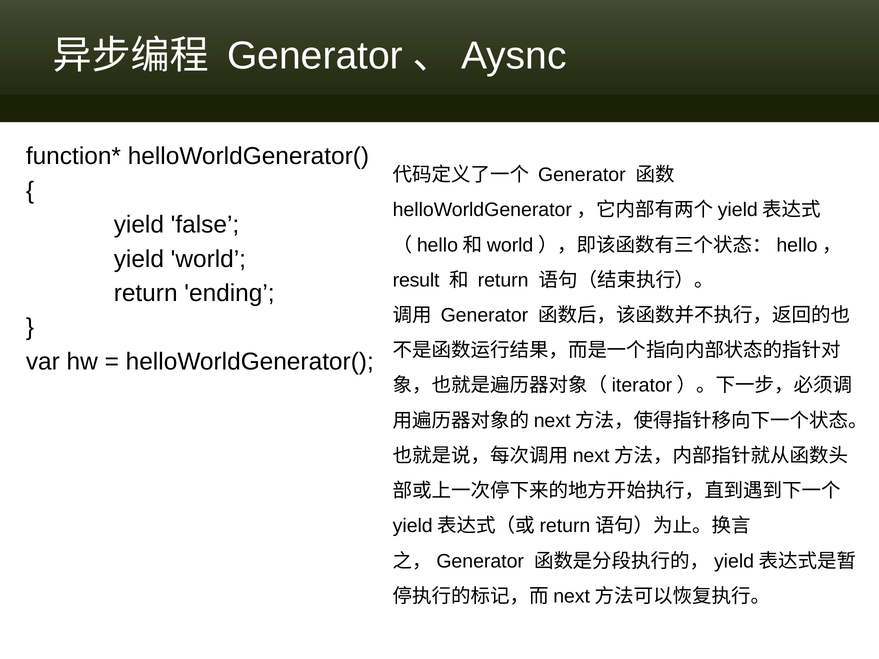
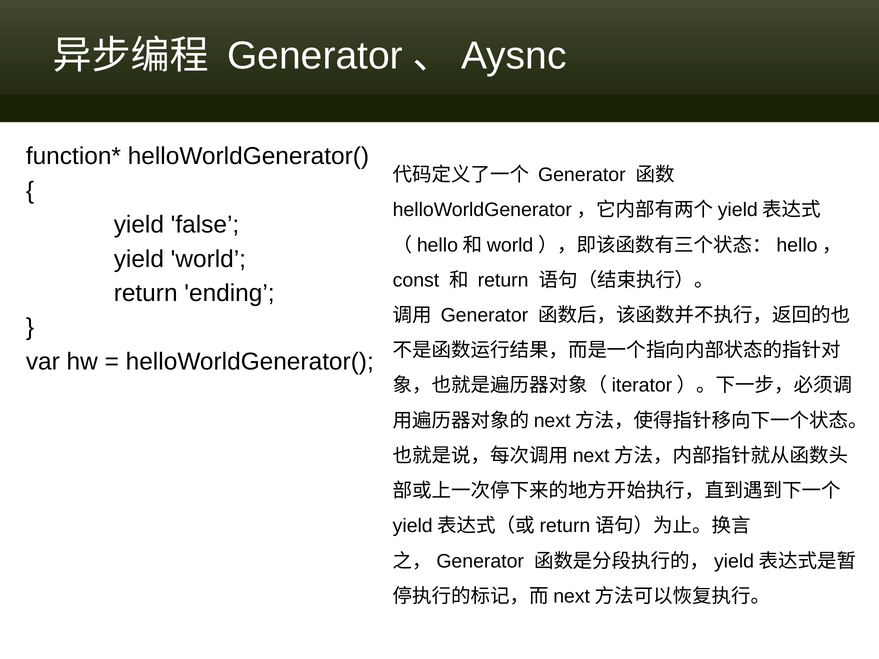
result: result -> const
